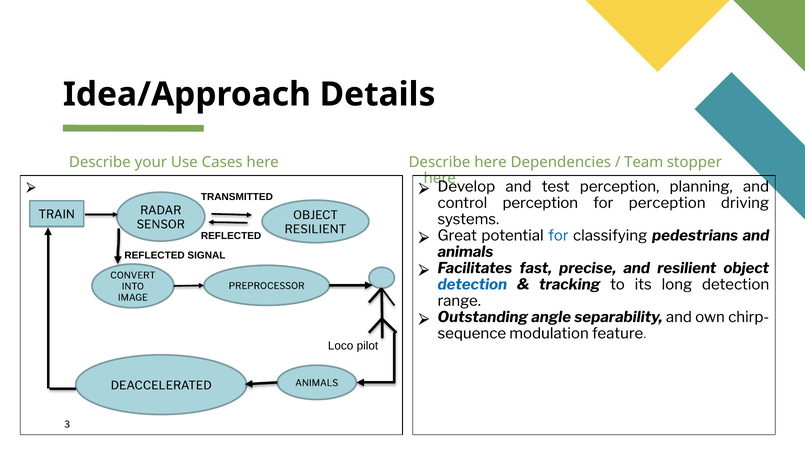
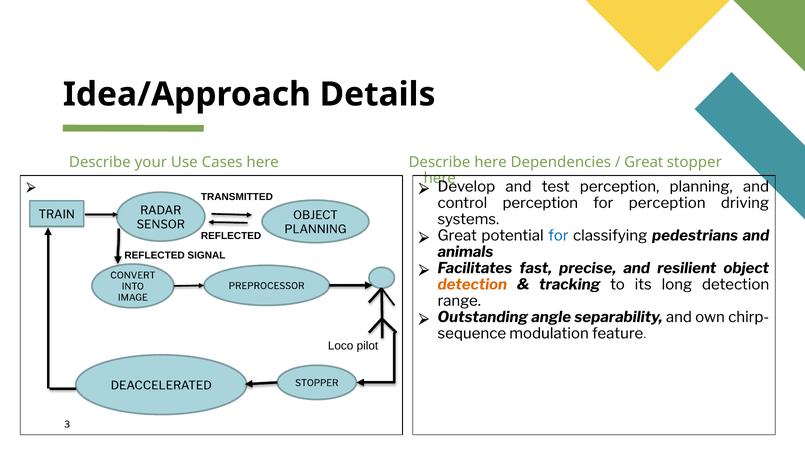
Team at (644, 162): Team -> Great
RESILIENT at (315, 229): RESILIENT -> PLANNING
detection at (472, 284) colour: blue -> orange
ANIMALS at (317, 383): ANIMALS -> STOPPER
